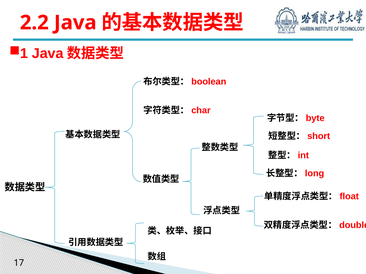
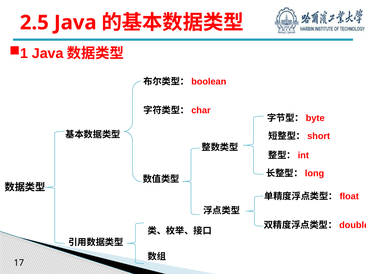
2.2: 2.2 -> 2.5
